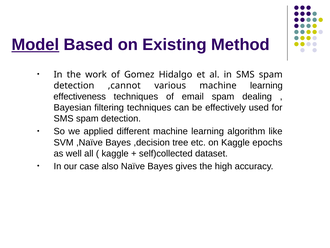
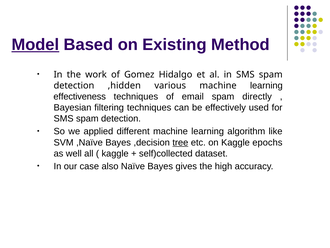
,cannot: ,cannot -> ,hidden
dealing: dealing -> directly
tree underline: none -> present
